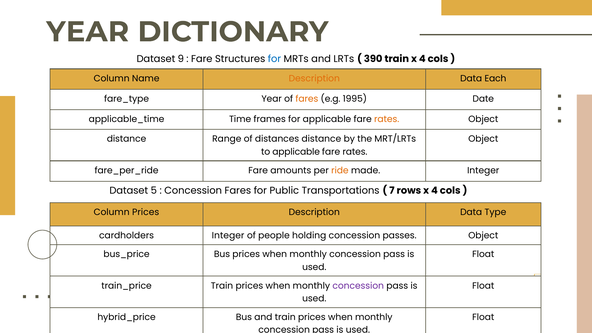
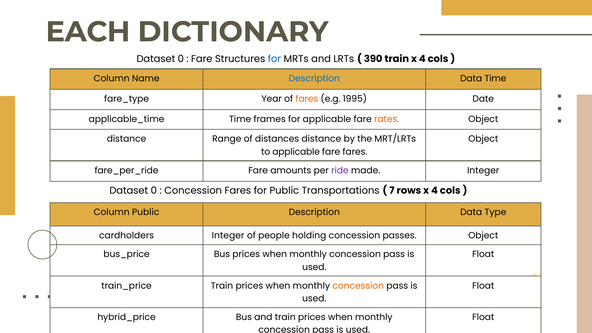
YEAR at (88, 32): YEAR -> EACH
9 at (181, 59): 9 -> 0
Description at (314, 78) colour: orange -> blue
Data Each: Each -> Time
rates at (355, 152): rates -> fares
ride colour: orange -> purple
5 at (154, 191): 5 -> 0
Column Prices: Prices -> Public
concession at (358, 286) colour: purple -> orange
